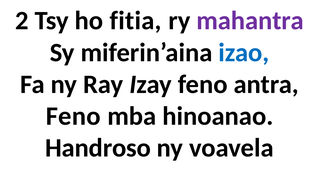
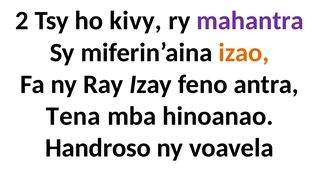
fitia: fitia -> kivy
izao colour: blue -> orange
Feno at (73, 116): Feno -> Tena
